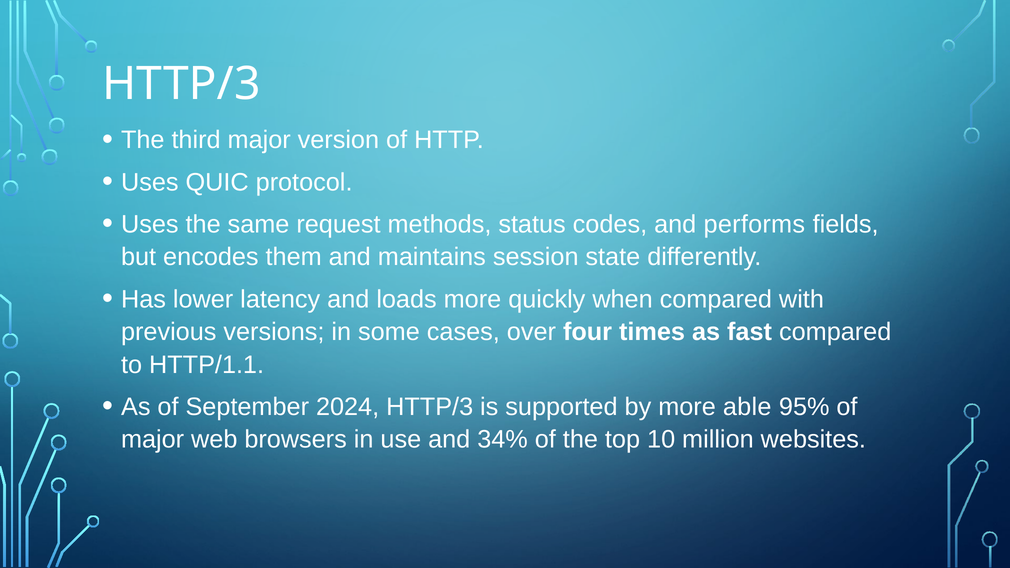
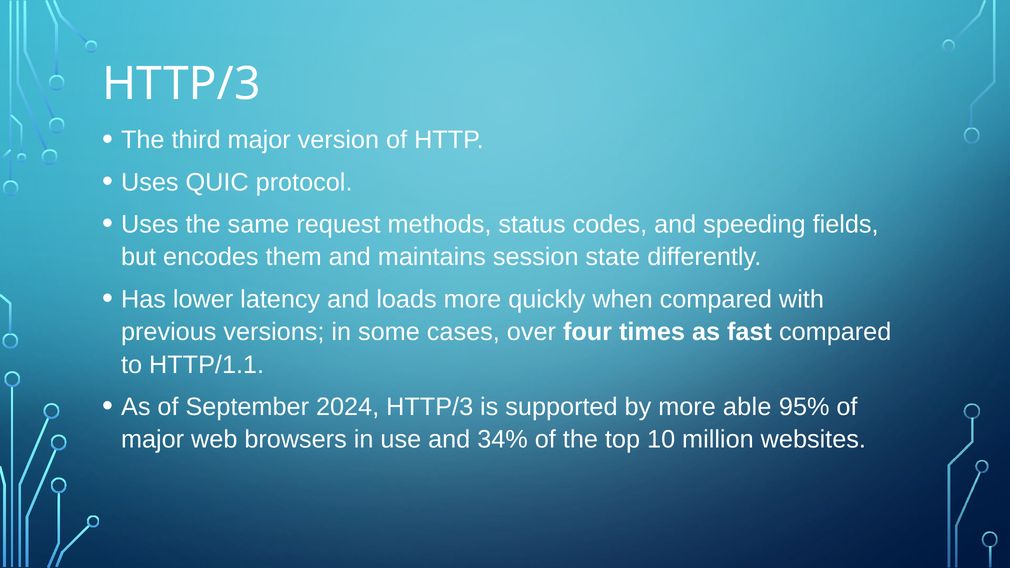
performs: performs -> speeding
